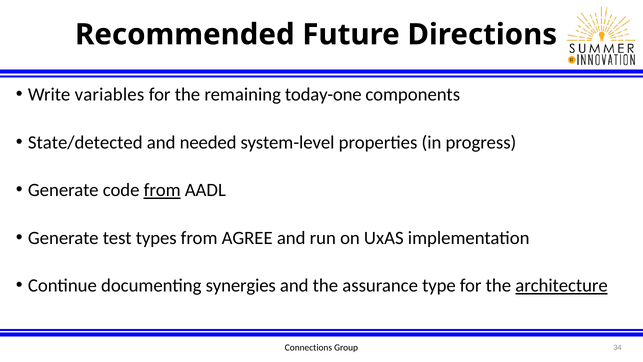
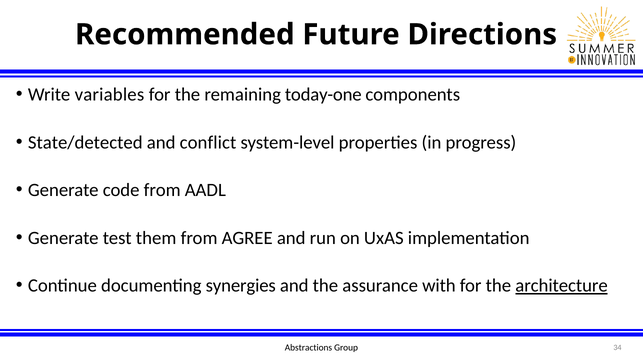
needed: needed -> conflict
from at (162, 190) underline: present -> none
types: types -> them
type: type -> with
Connections: Connections -> Abstractions
